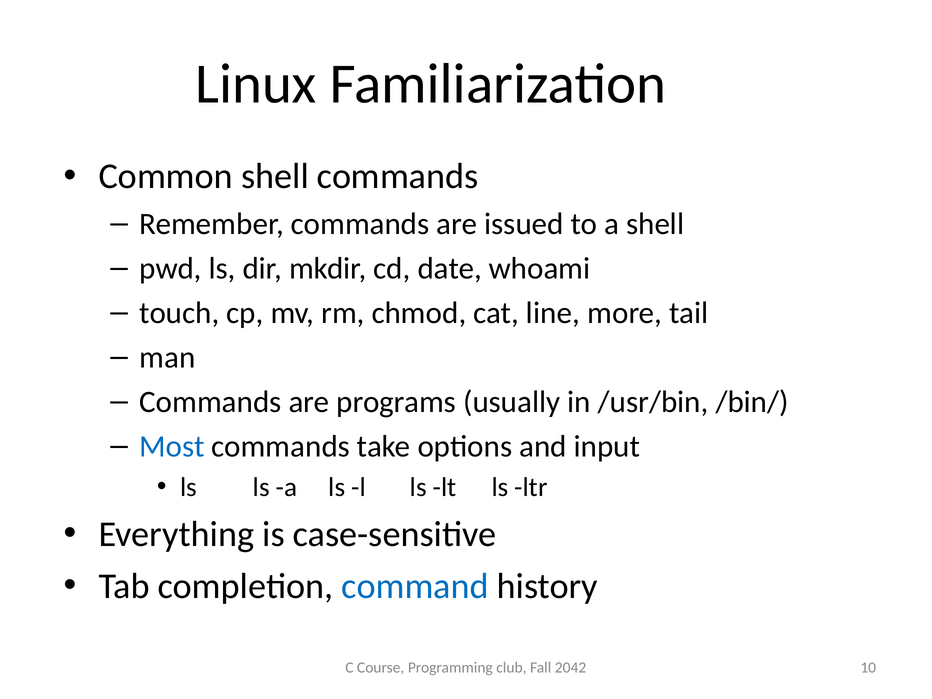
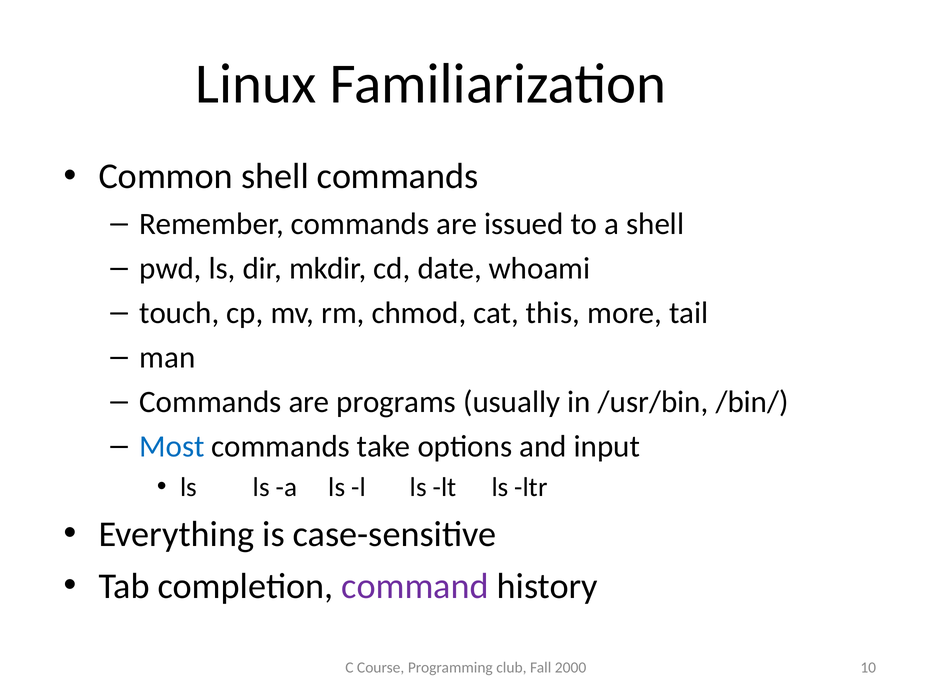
line: line -> this
command colour: blue -> purple
2042: 2042 -> 2000
